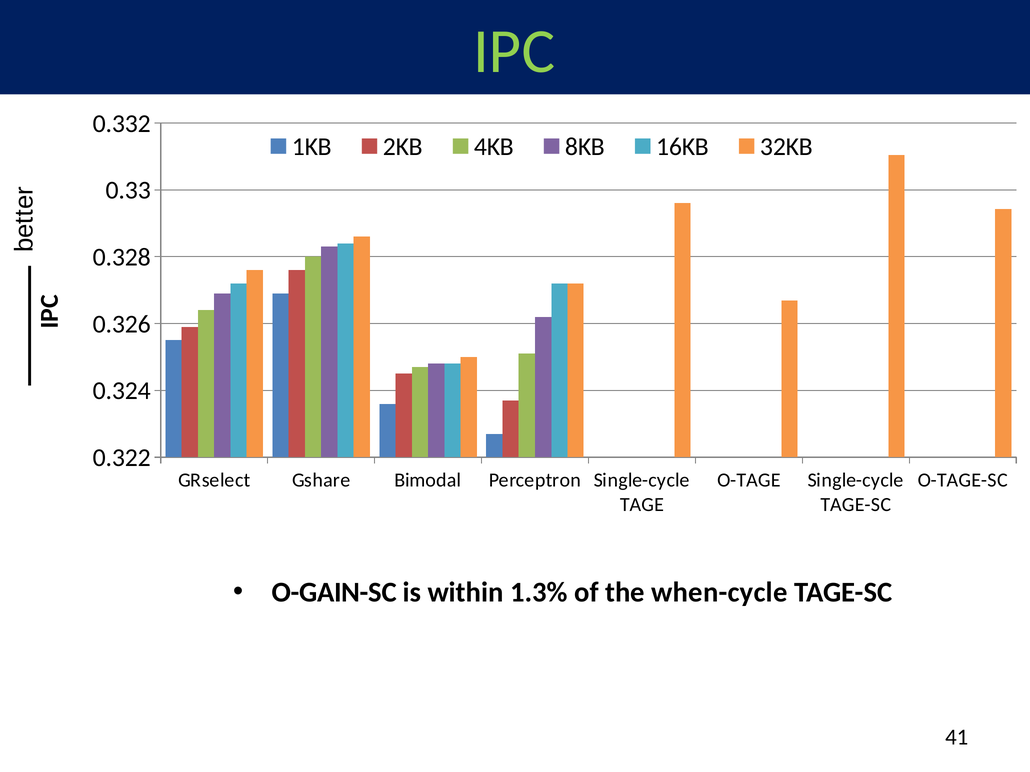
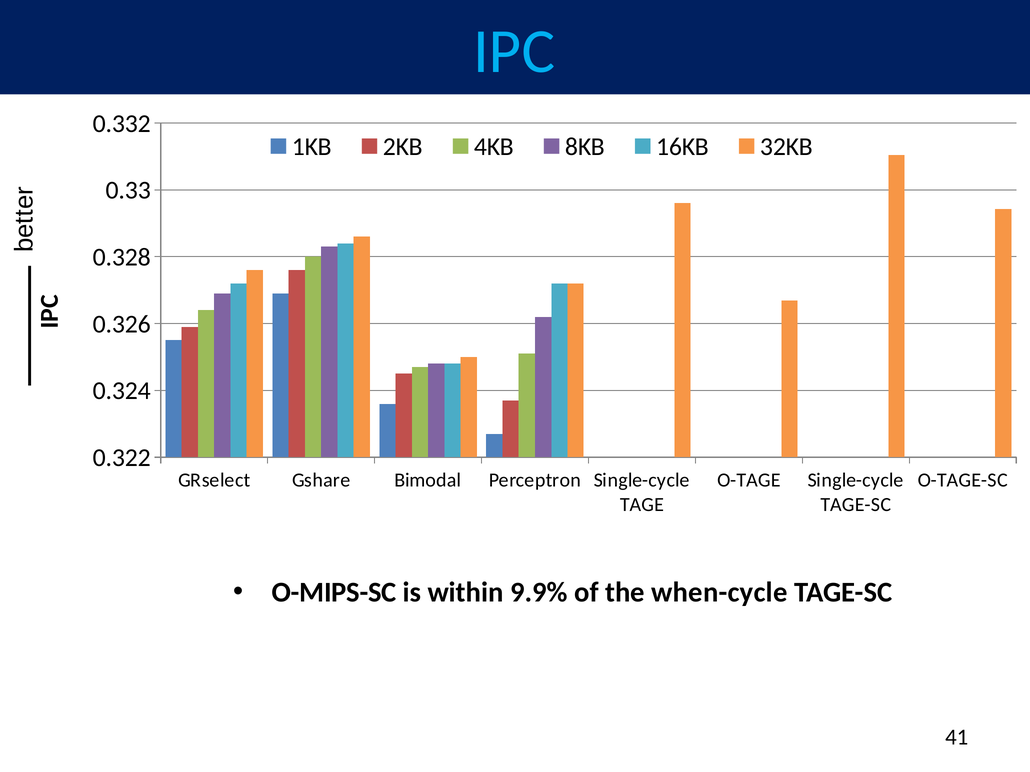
IPC colour: light green -> light blue
O-GAIN-SC: O-GAIN-SC -> O-MIPS-SC
1.3%: 1.3% -> 9.9%
